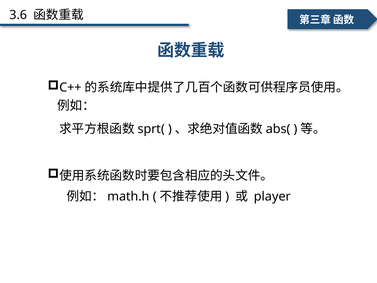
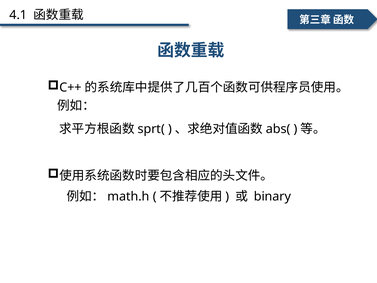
3.6: 3.6 -> 4.1
player: player -> binary
